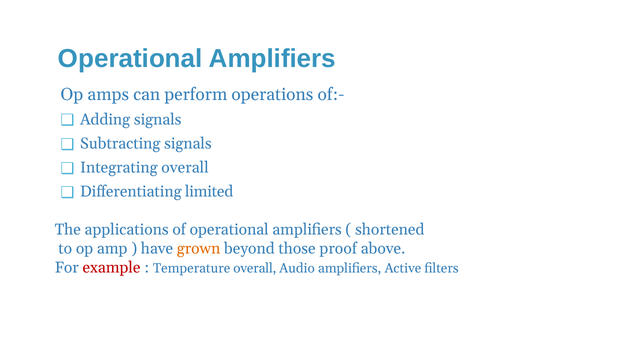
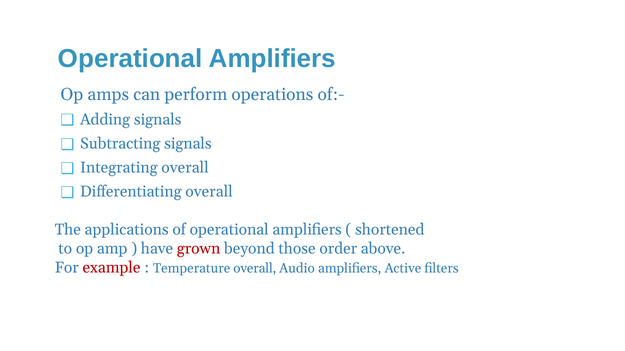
Differentiating limited: limited -> overall
grown colour: orange -> red
proof: proof -> order
